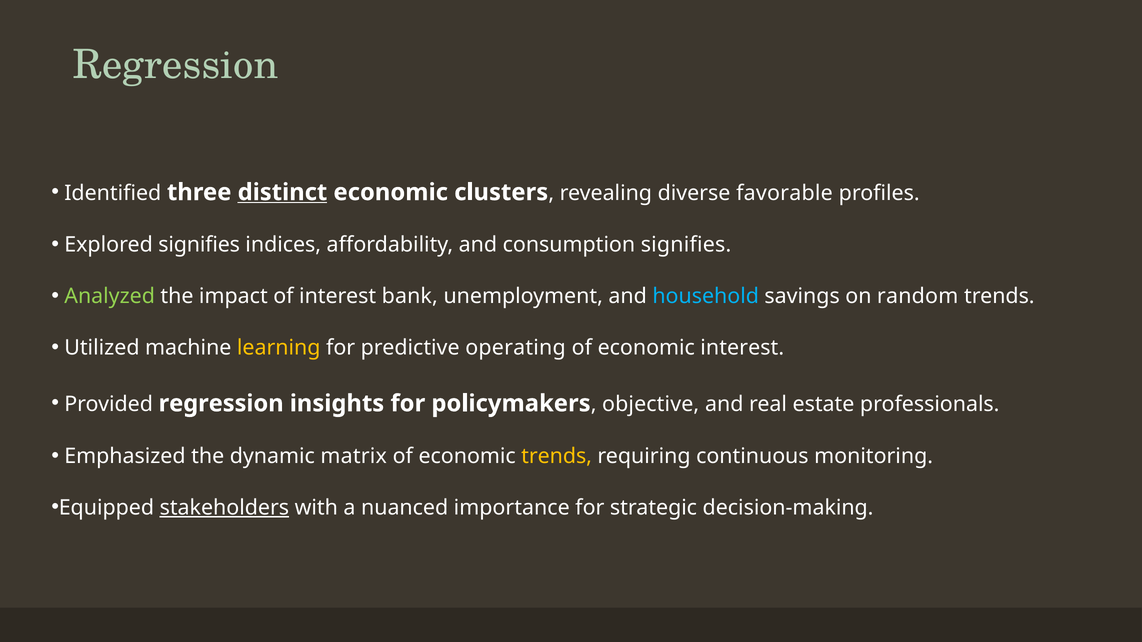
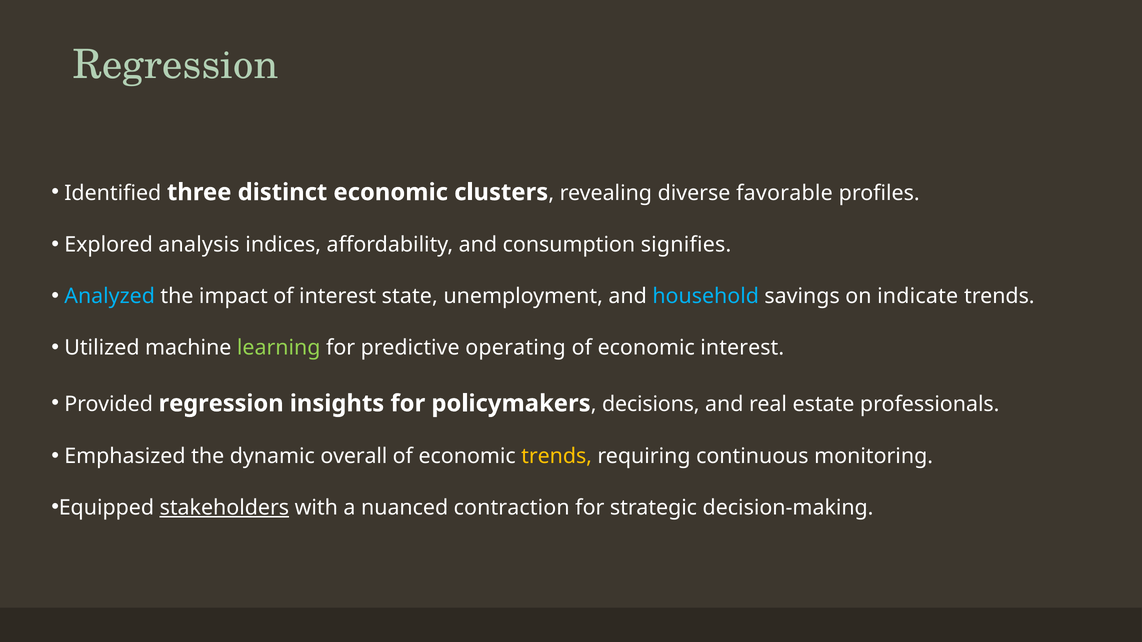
distinct underline: present -> none
Explored signifies: signifies -> analysis
Analyzed colour: light green -> light blue
bank: bank -> state
random: random -> indicate
learning colour: yellow -> light green
objective: objective -> decisions
matrix: matrix -> overall
importance: importance -> contraction
